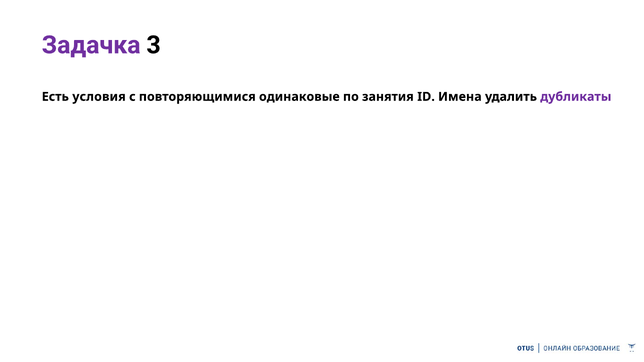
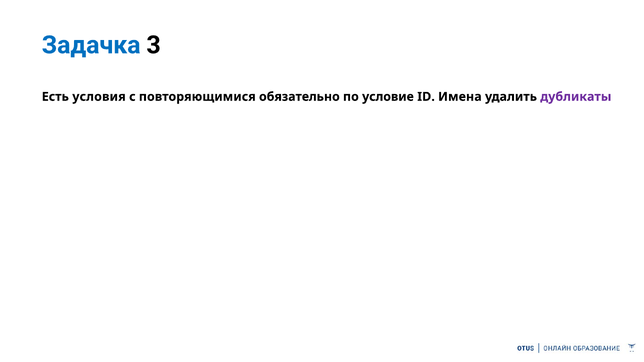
Задачка colour: purple -> blue
одинаковые: одинаковые -> обязательно
занятия: занятия -> условие
